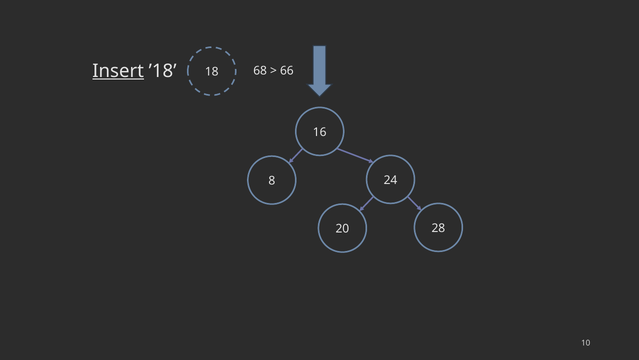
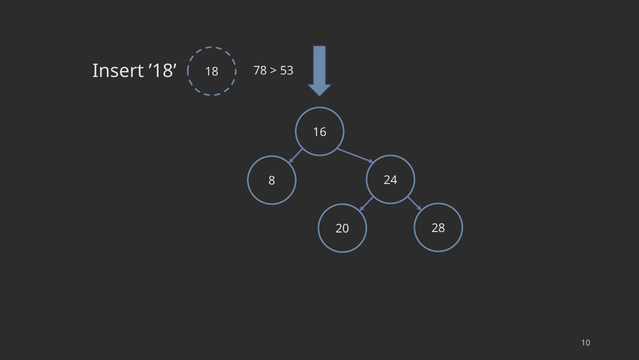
Insert underline: present -> none
68: 68 -> 78
66: 66 -> 53
